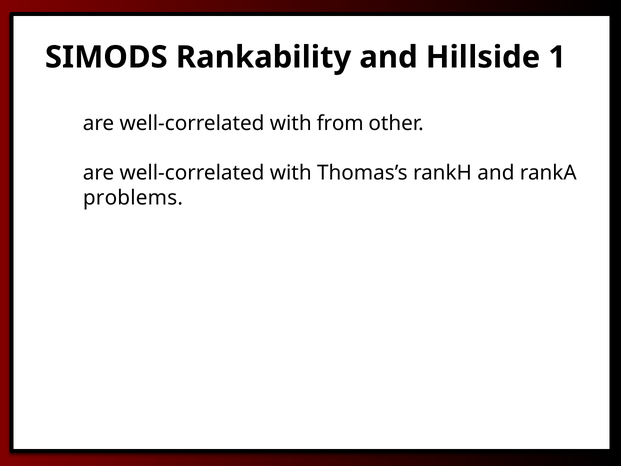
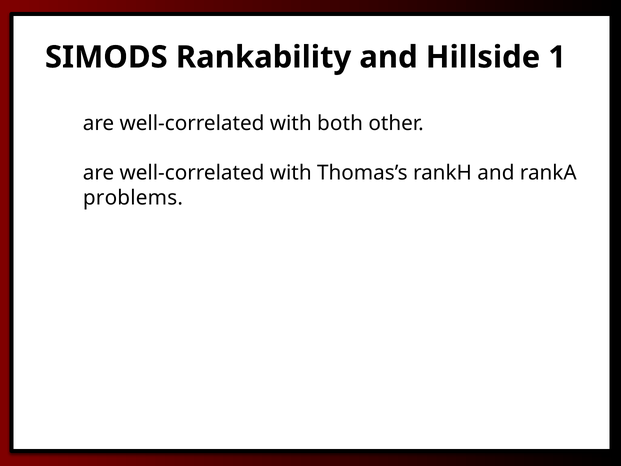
from: from -> both
